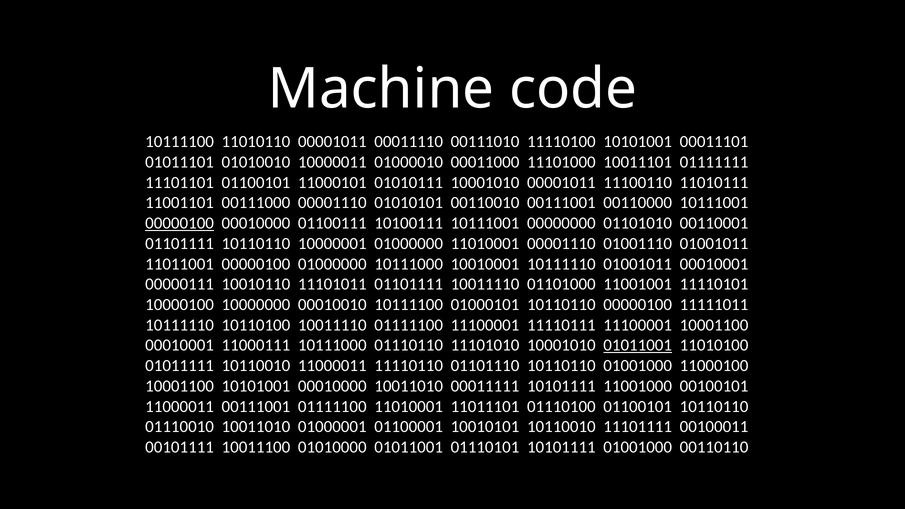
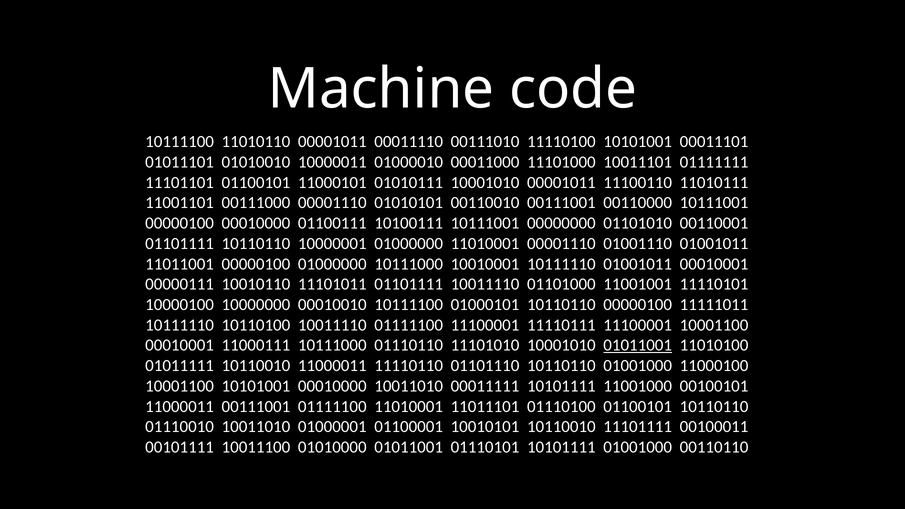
00000100 at (180, 223) underline: present -> none
